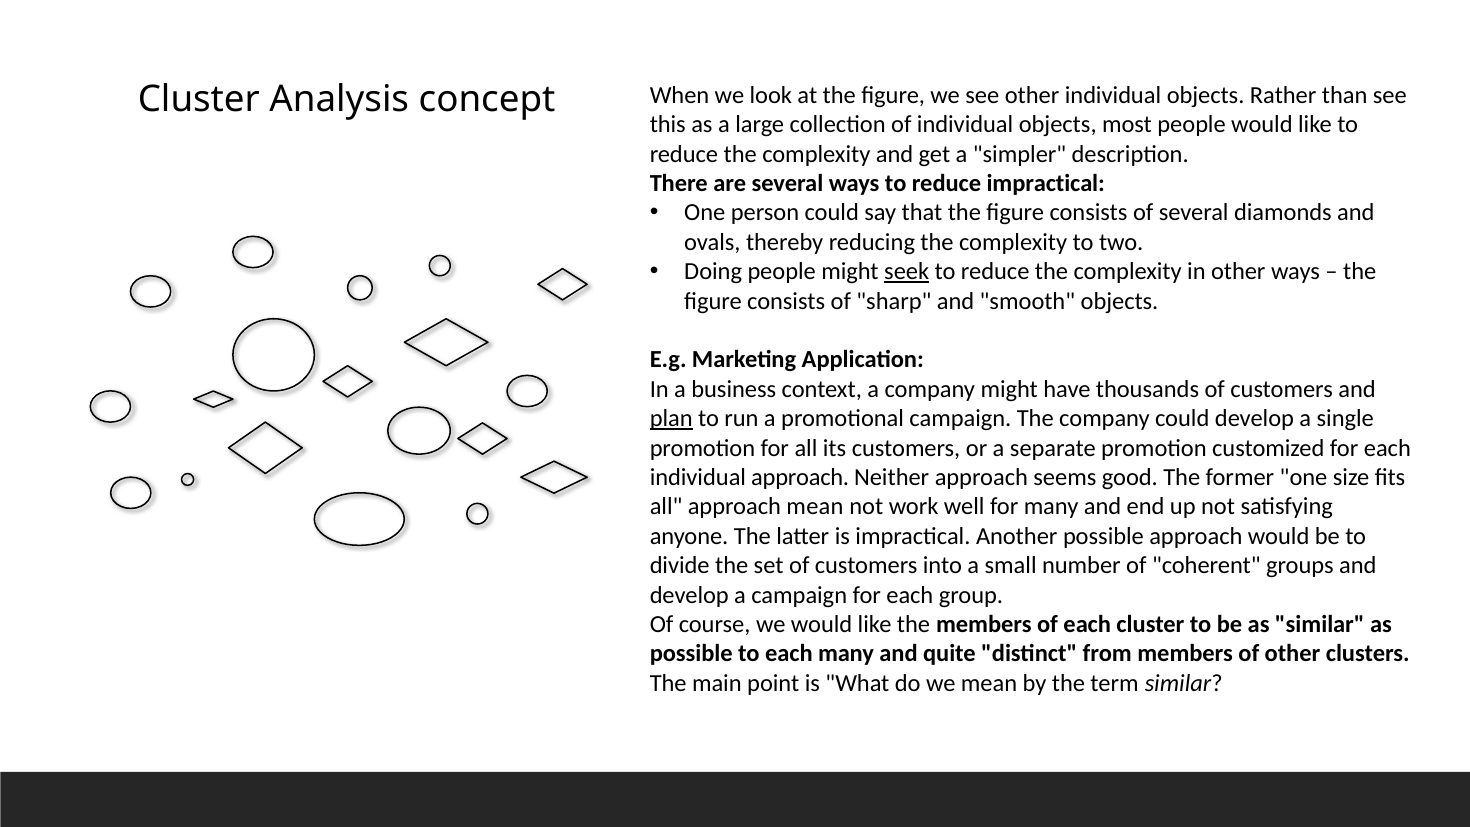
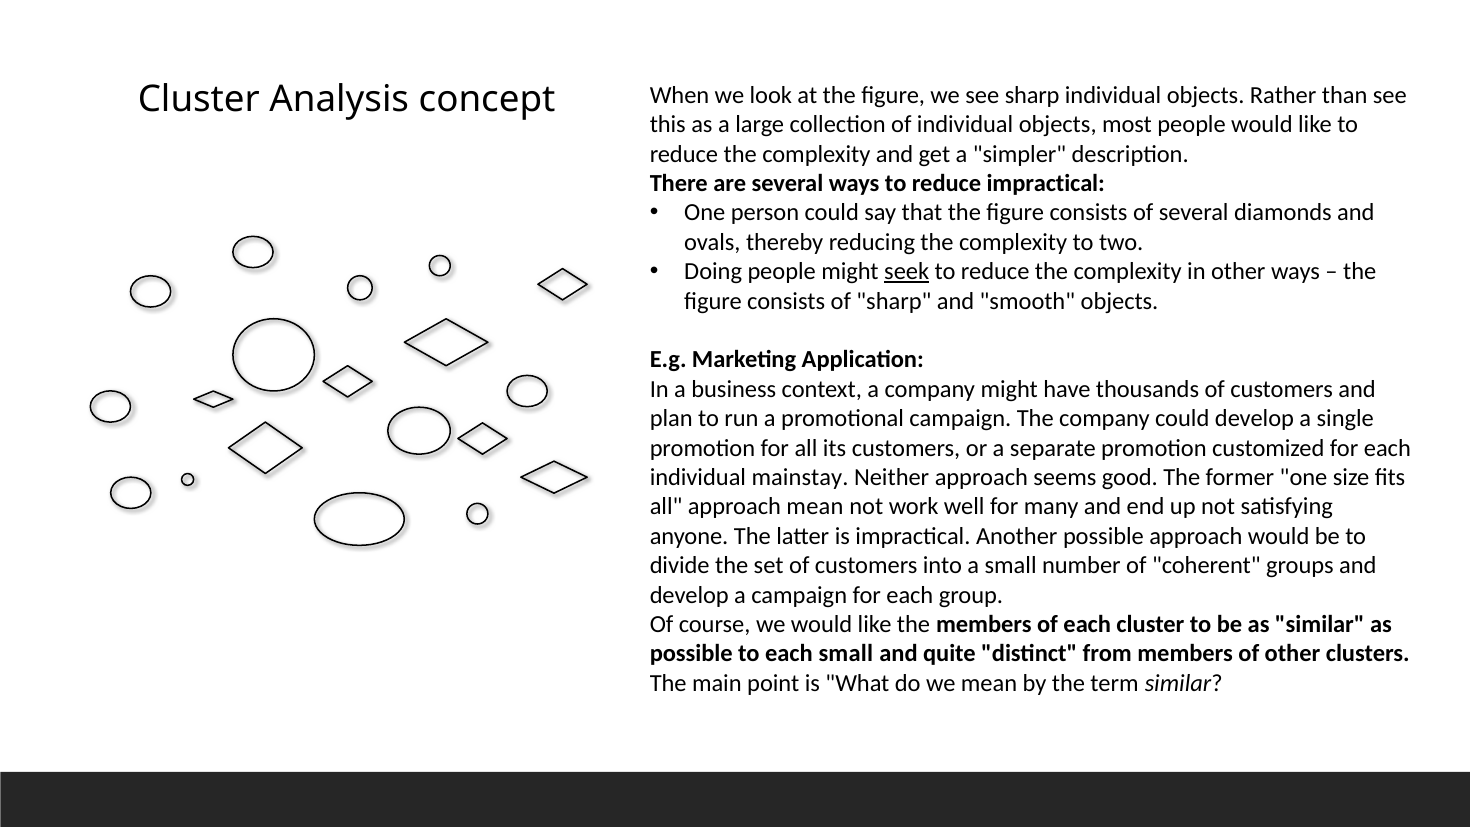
see other: other -> sharp
plan underline: present -> none
individual approach: approach -> mainstay
each many: many -> small
